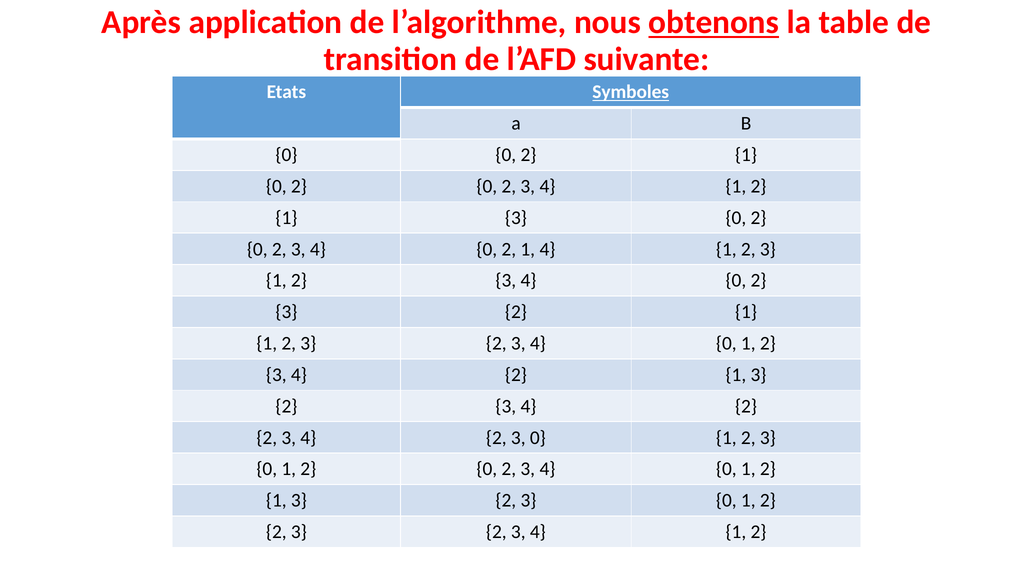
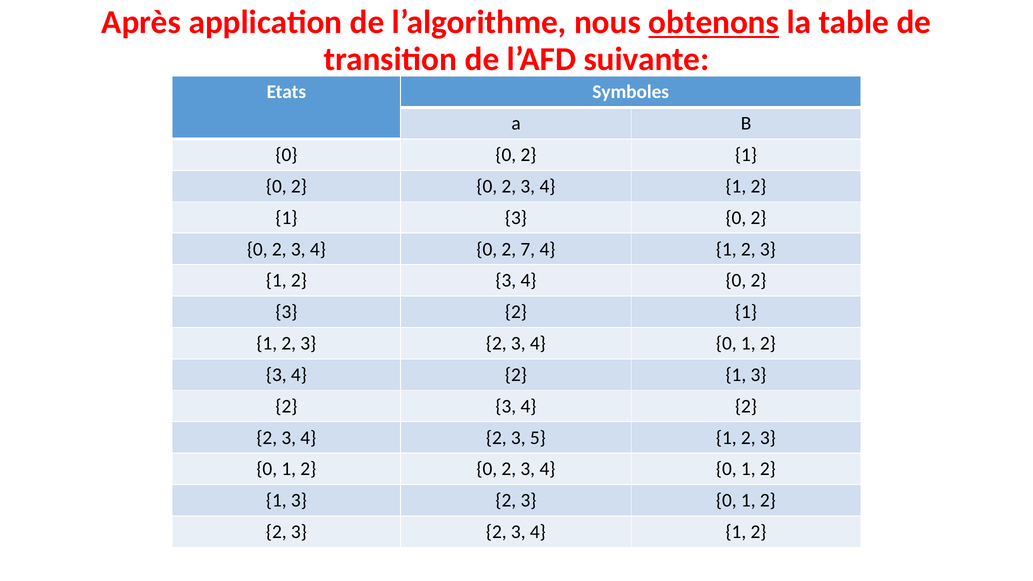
Symboles underline: present -> none
4 0 2 1: 1 -> 7
4 2 3 0: 0 -> 5
